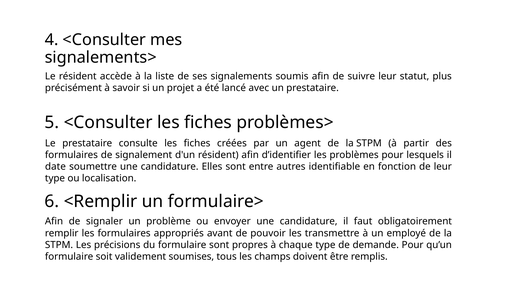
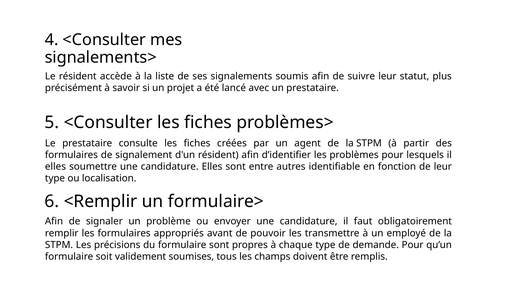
date at (55, 167): date -> elles
